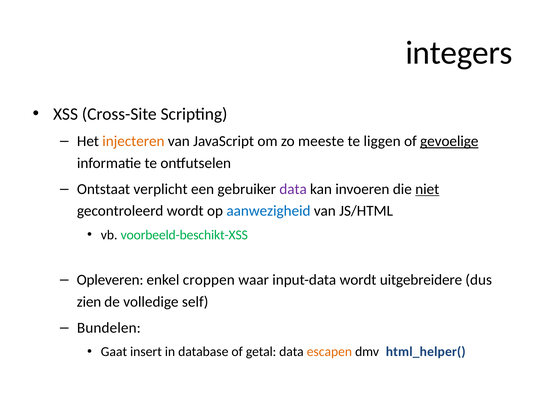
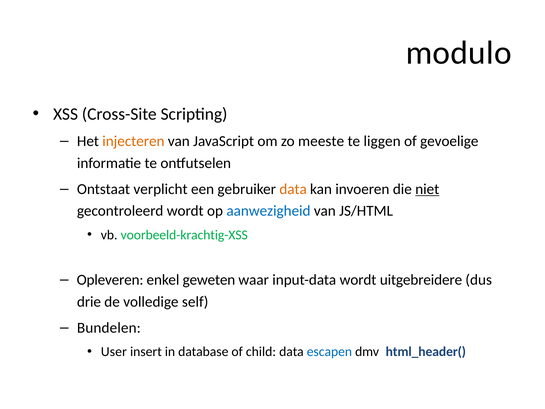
integers: integers -> modulo
gevoelige underline: present -> none
data at (293, 189) colour: purple -> orange
voorbeeld-beschikt-XSS: voorbeeld-beschikt-XSS -> voorbeeld-krachtig-XSS
croppen: croppen -> geweten
zien: zien -> drie
Gaat: Gaat -> User
getal: getal -> child
escapen colour: orange -> blue
html_helper(: html_helper( -> html_header(
